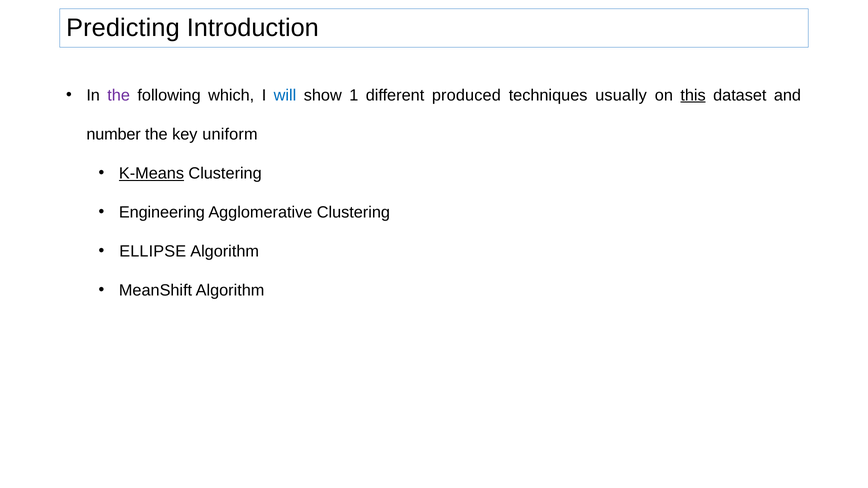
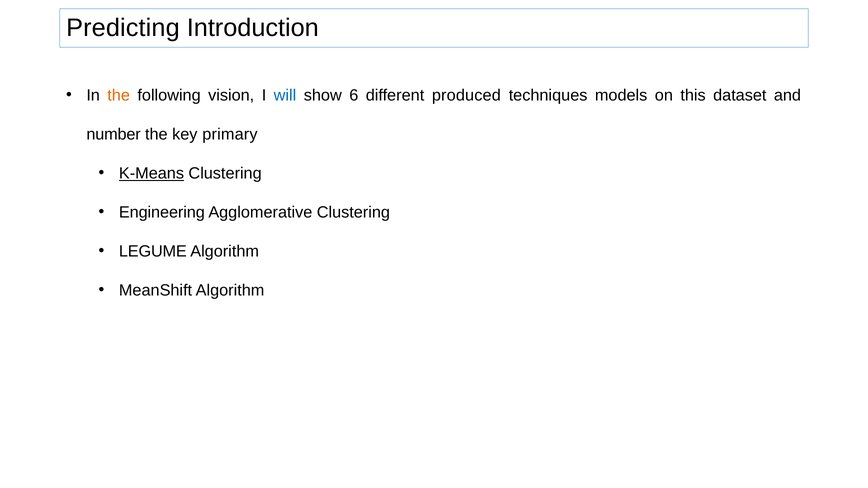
the at (119, 95) colour: purple -> orange
which: which -> vision
1: 1 -> 6
usually: usually -> models
this underline: present -> none
uniform: uniform -> primary
ELLIPSE: ELLIPSE -> LEGUME
